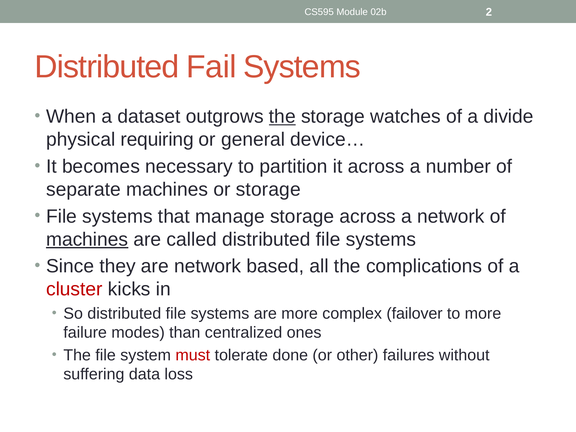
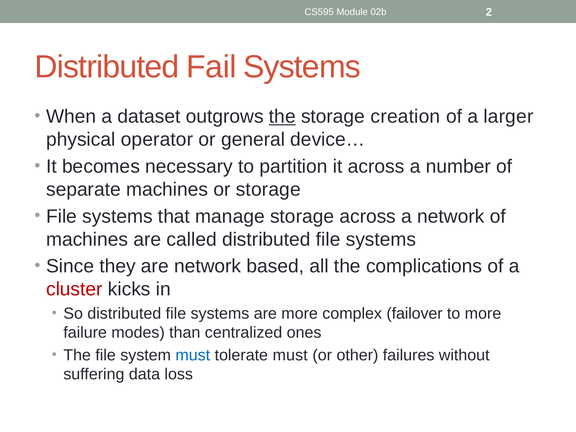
watches: watches -> creation
divide: divide -> larger
requiring: requiring -> operator
machines at (87, 239) underline: present -> none
must at (193, 355) colour: red -> blue
tolerate done: done -> must
